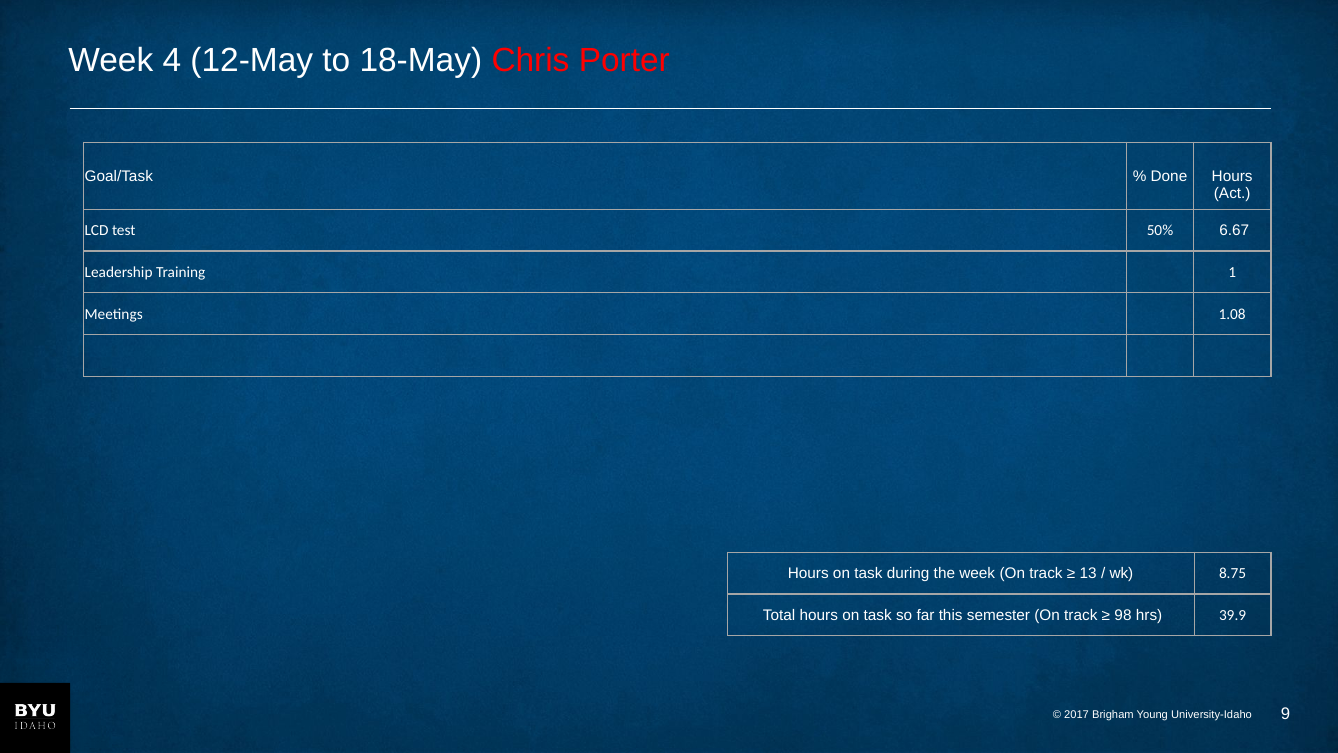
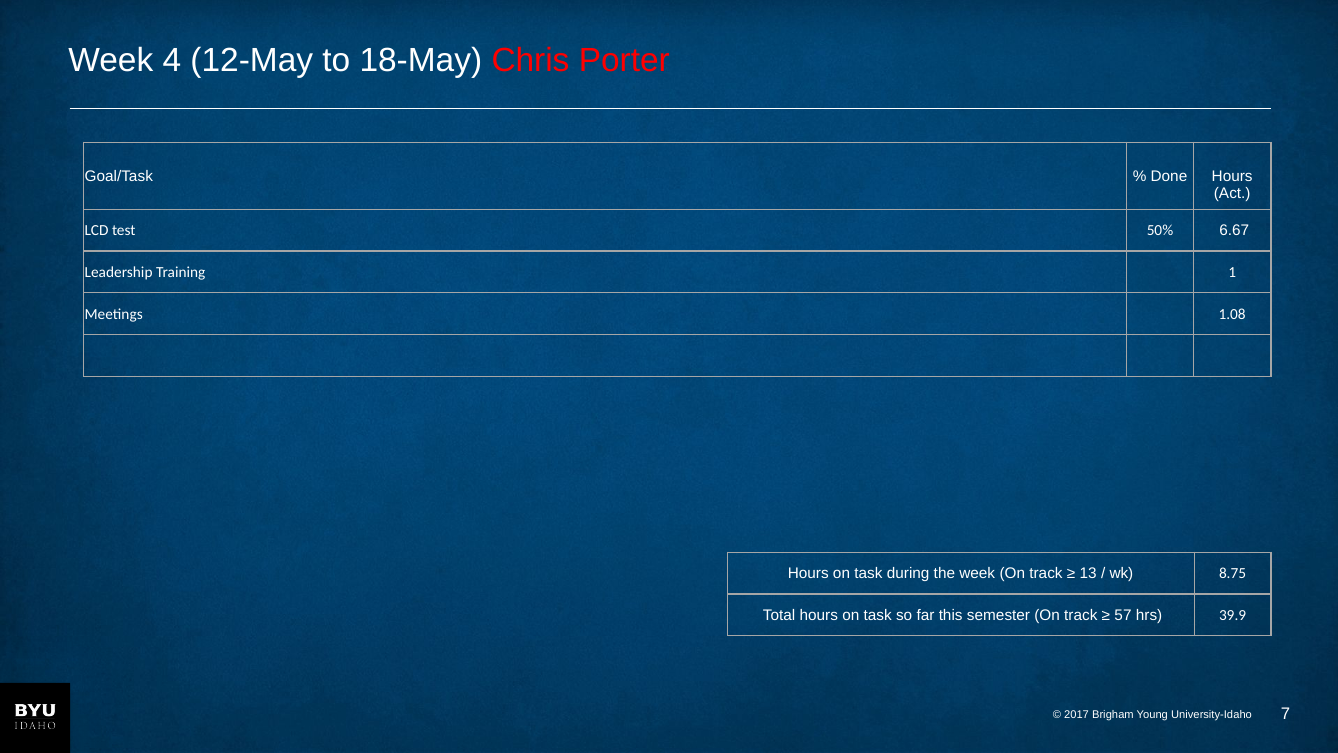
98: 98 -> 57
9: 9 -> 7
